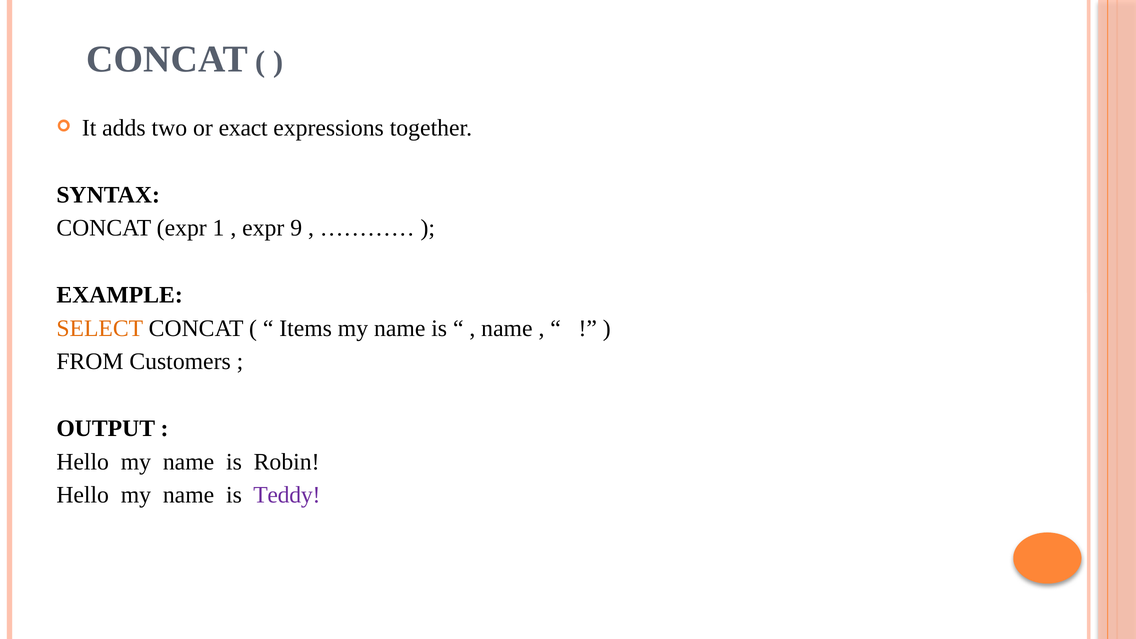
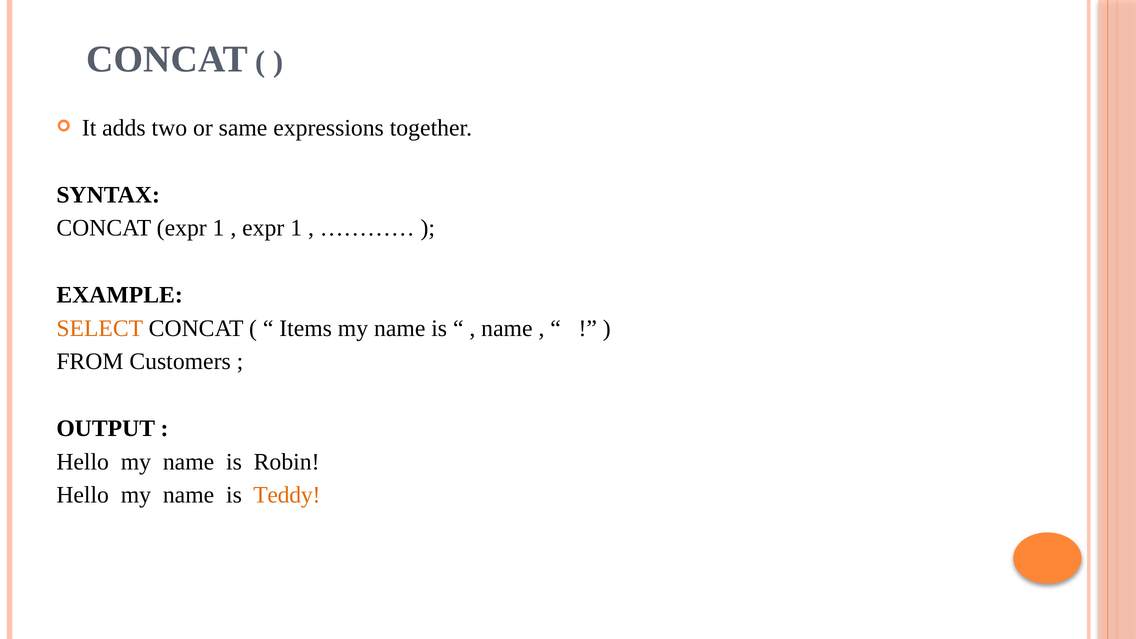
exact: exact -> same
9 at (296, 228): 9 -> 1
Teddy colour: purple -> orange
